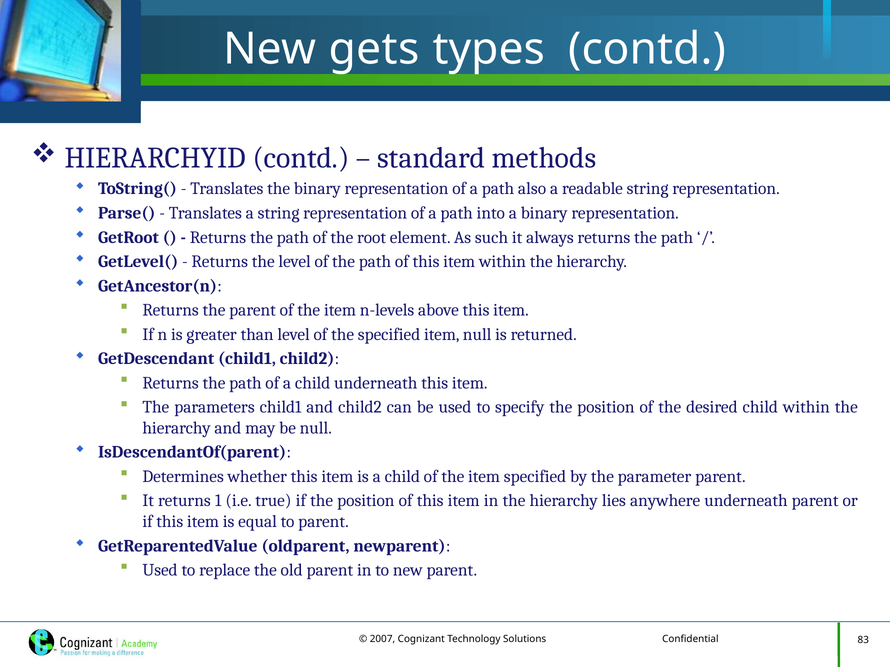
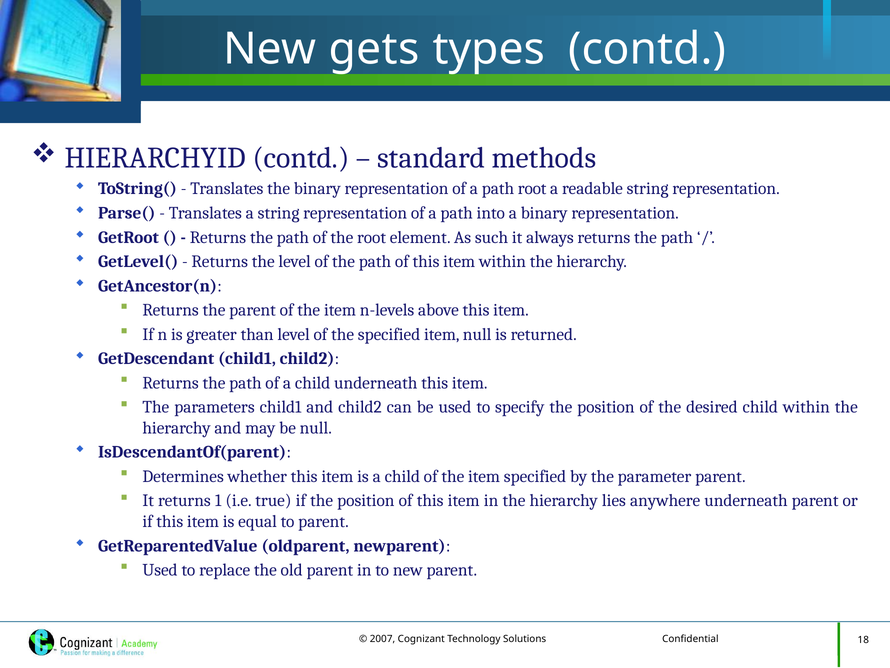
path also: also -> root
83: 83 -> 18
